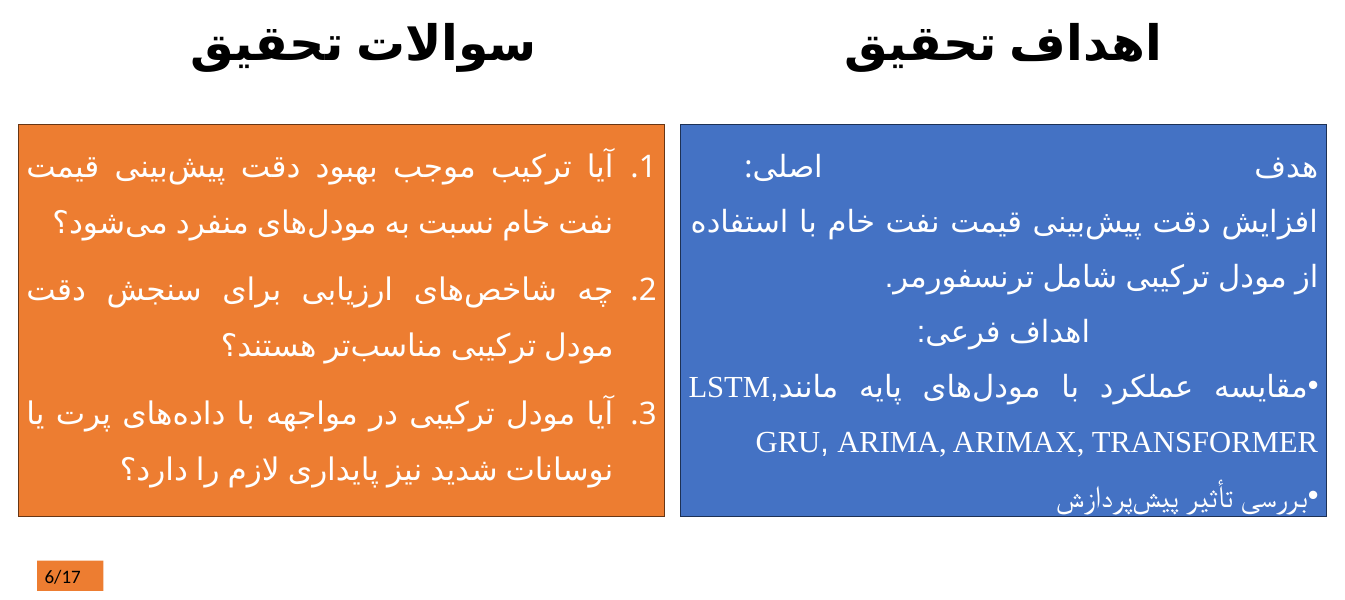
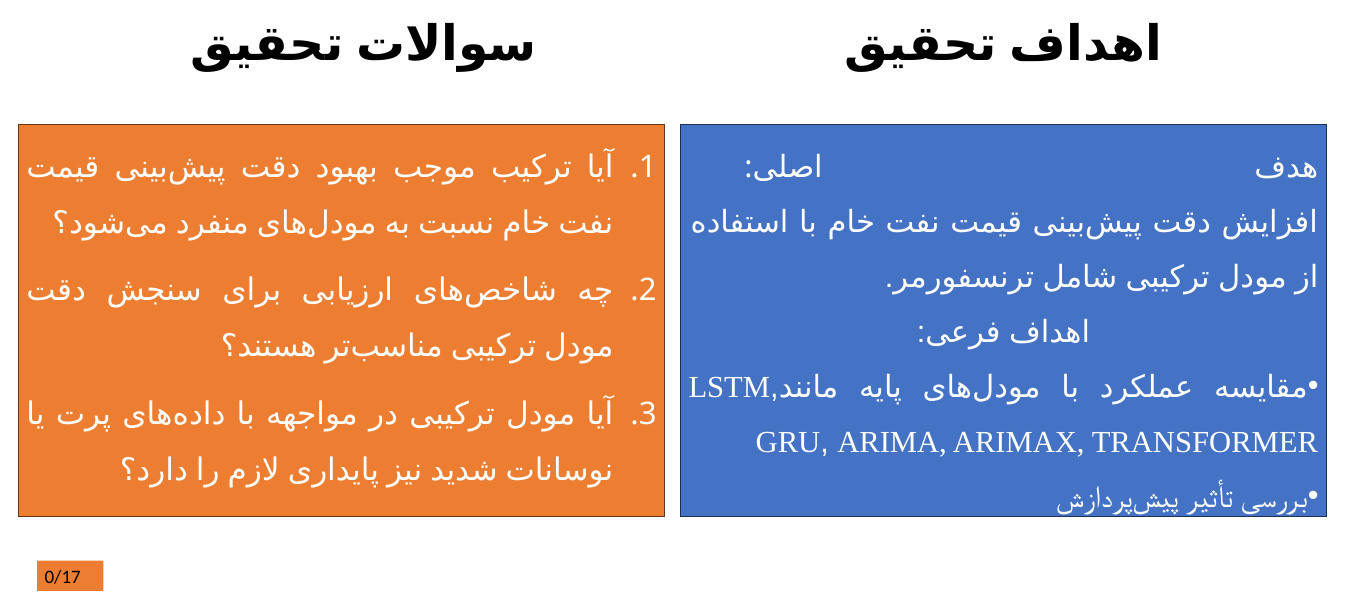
6/17: 6/17 -> 0/17
